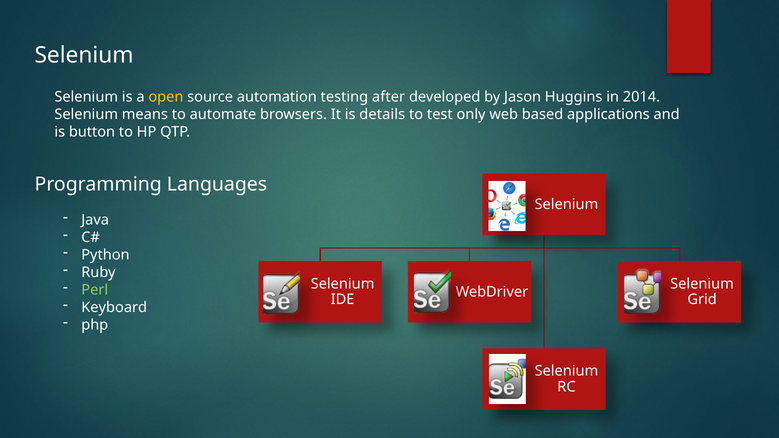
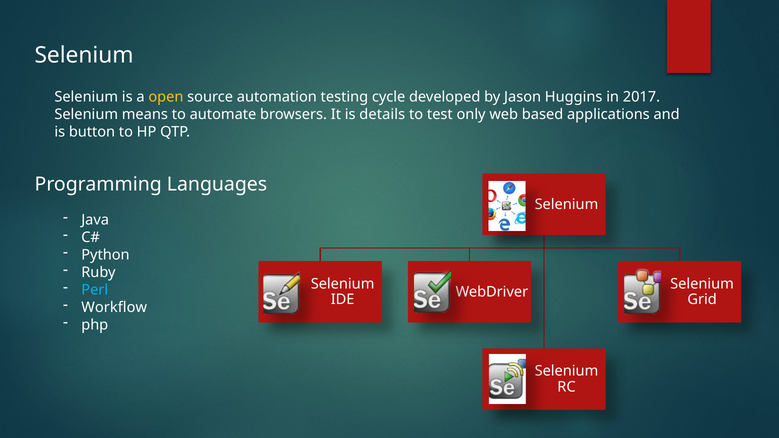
after: after -> cycle
2014: 2014 -> 2017
Perl colour: light green -> light blue
Keyboard: Keyboard -> Workflow
